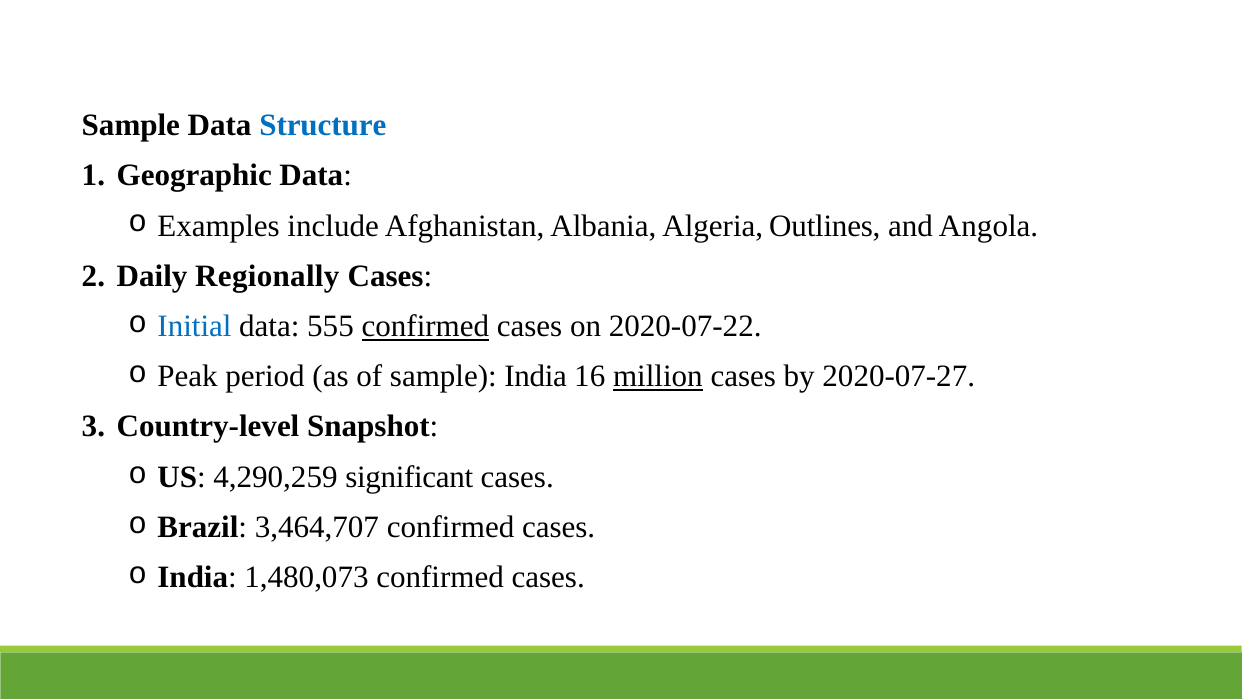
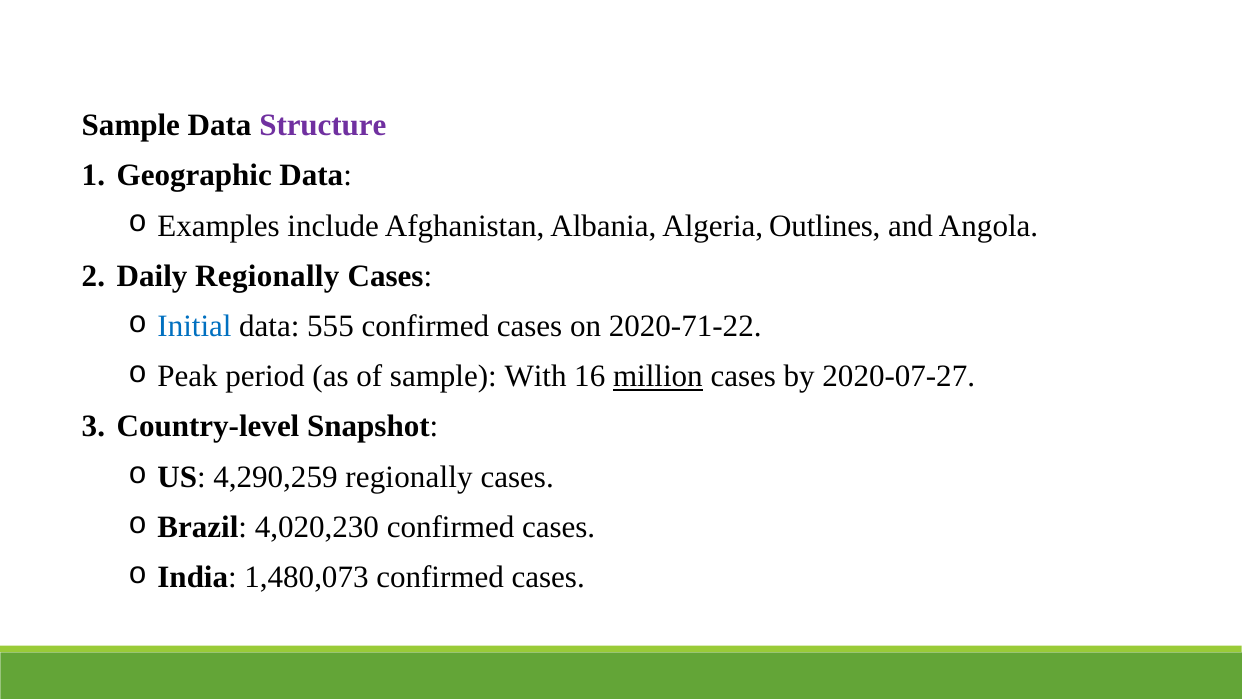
Structure colour: blue -> purple
confirmed at (425, 326) underline: present -> none
2020-07-22: 2020-07-22 -> 2020-71-22
sample India: India -> With
4,290,259 significant: significant -> regionally
3,464,707: 3,464,707 -> 4,020,230
